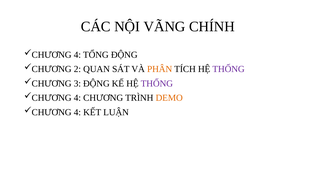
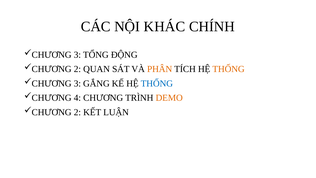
VÃNG: VÃNG -> KHÁC
4 at (77, 55): 4 -> 3
THỐNG at (229, 69) colour: purple -> orange
3 ĐỘNG: ĐỘNG -> GẮNG
THỐNG at (157, 83) colour: purple -> blue
4 at (77, 112): 4 -> 2
